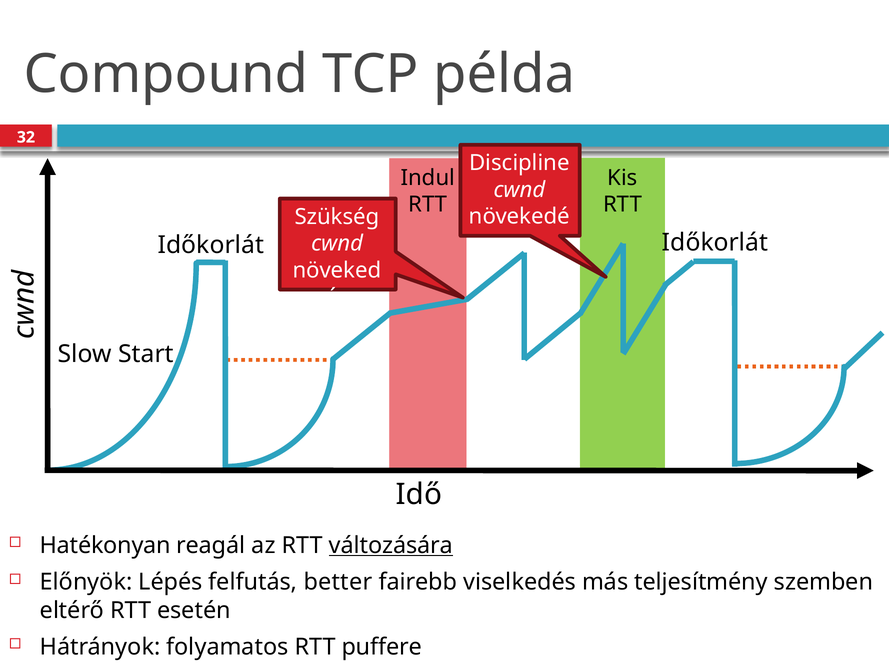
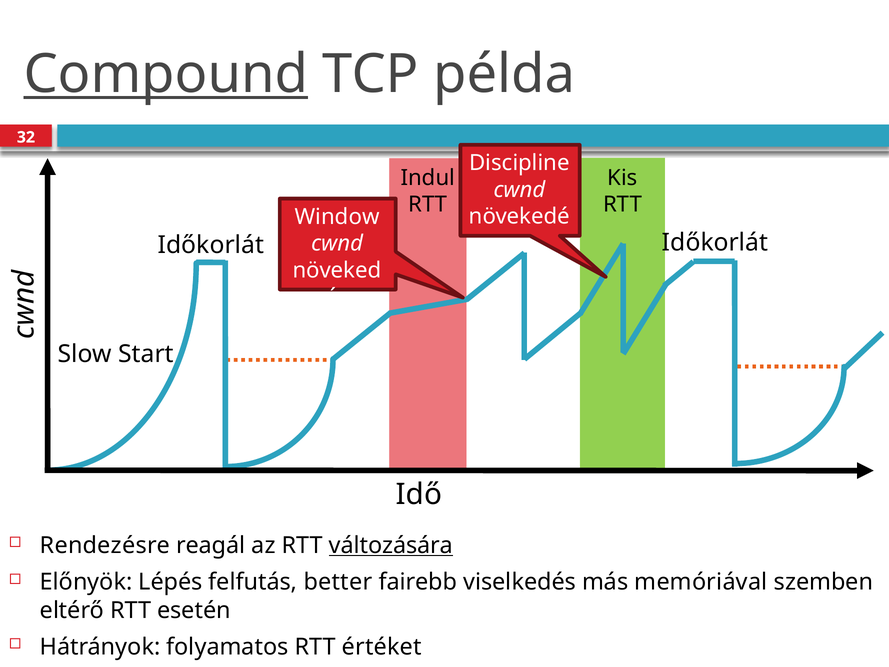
Compound underline: none -> present
Szükség: Szükség -> Window
Hatékonyan: Hatékonyan -> Rendezésre
teljesítmény: teljesítmény -> memóriával
puffere: puffere -> értéket
